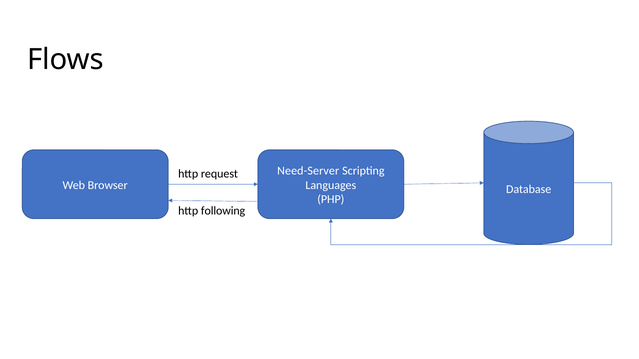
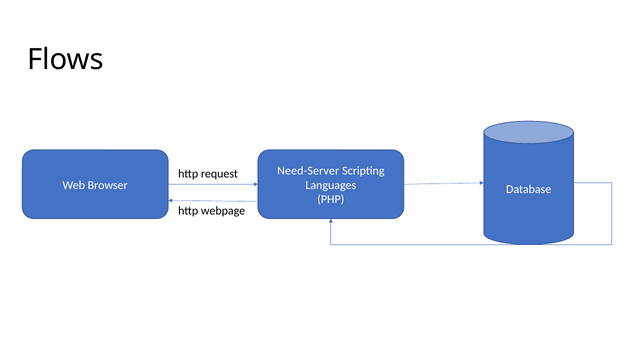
following: following -> webpage
